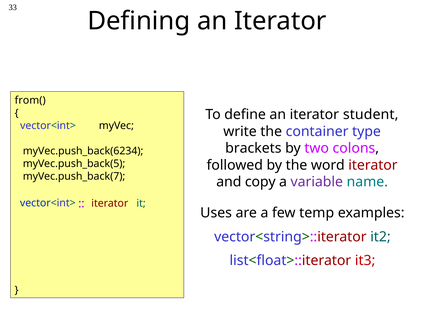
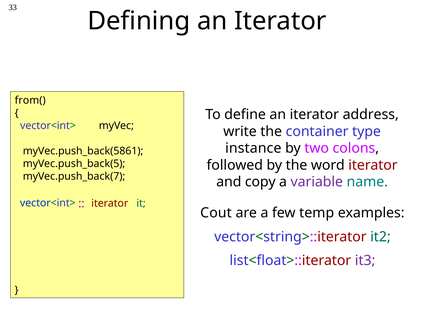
student: student -> address
brackets: brackets -> instance
myVec.push_back(6234: myVec.push_back(6234 -> myVec.push_back(5861
Uses: Uses -> Cout
it3 colour: red -> purple
